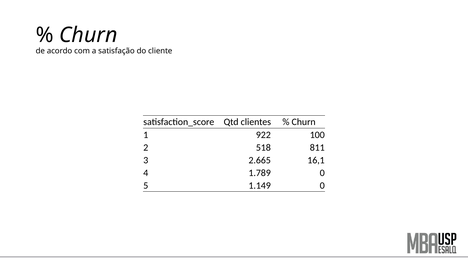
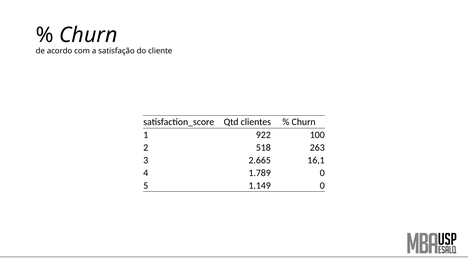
811: 811 -> 263
